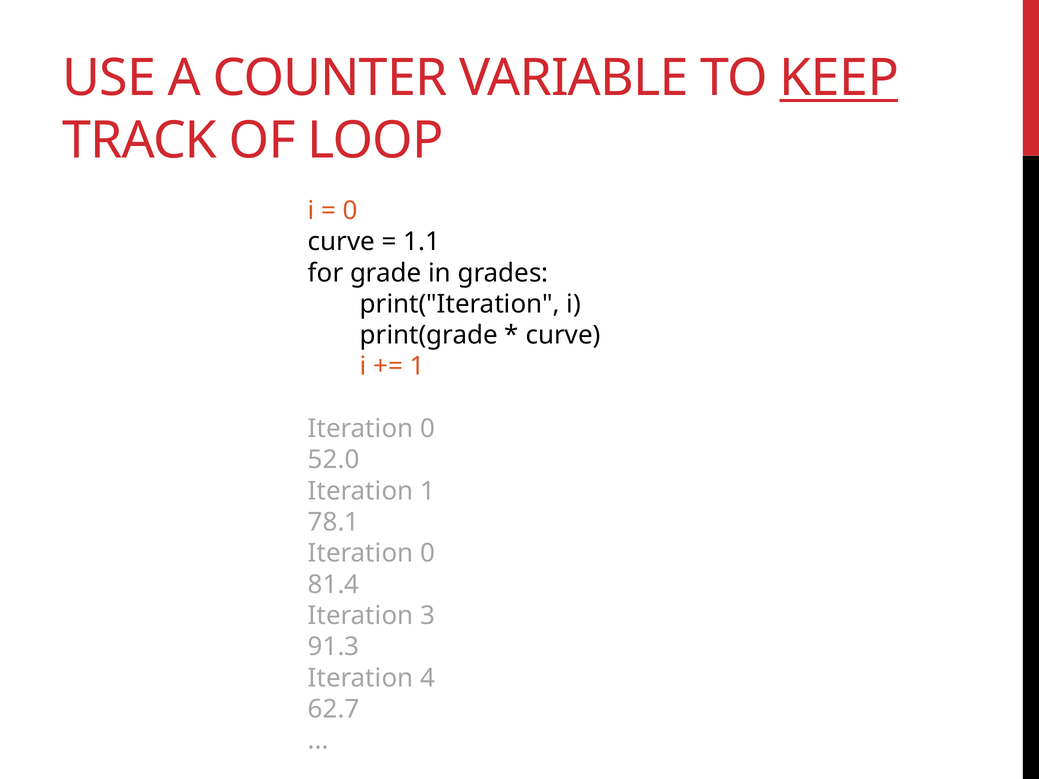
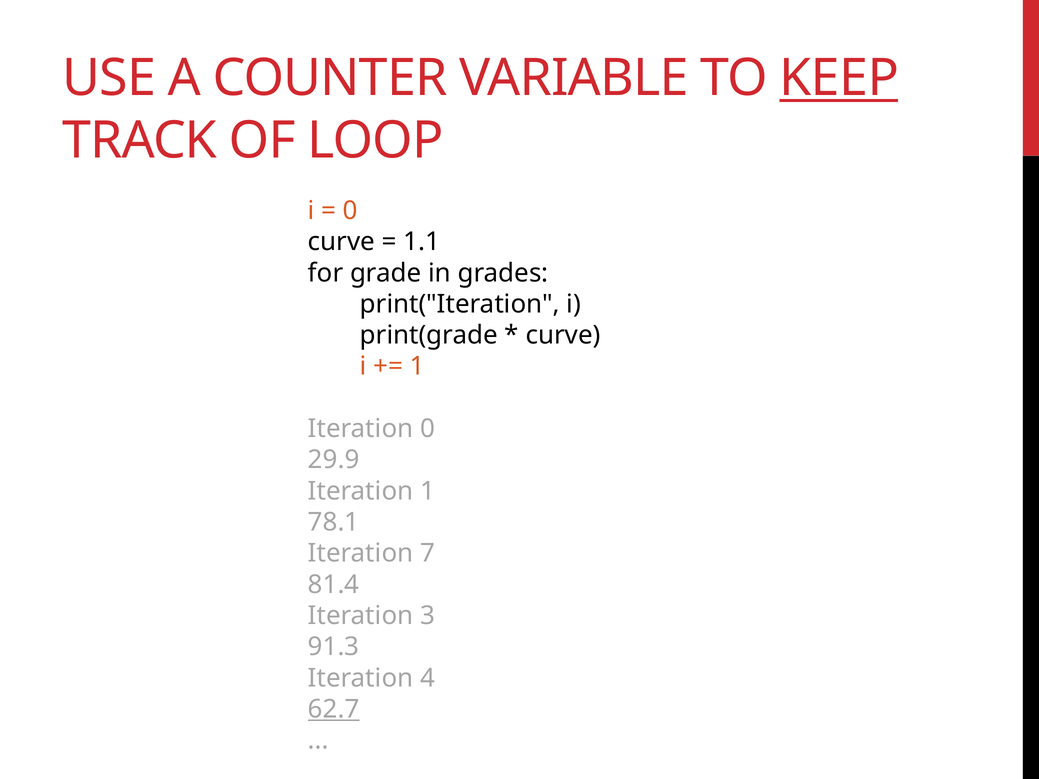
52.0: 52.0 -> 29.9
0 at (428, 554): 0 -> 7
62.7 underline: none -> present
